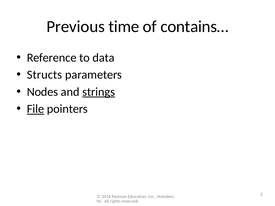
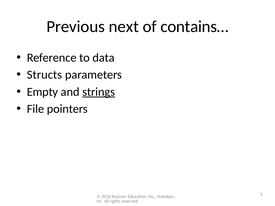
time: time -> next
Nodes: Nodes -> Empty
File underline: present -> none
